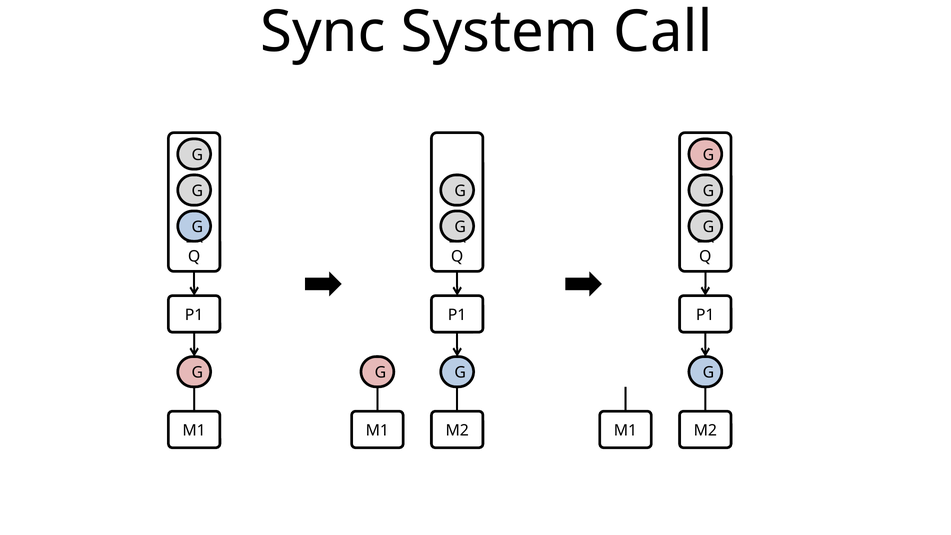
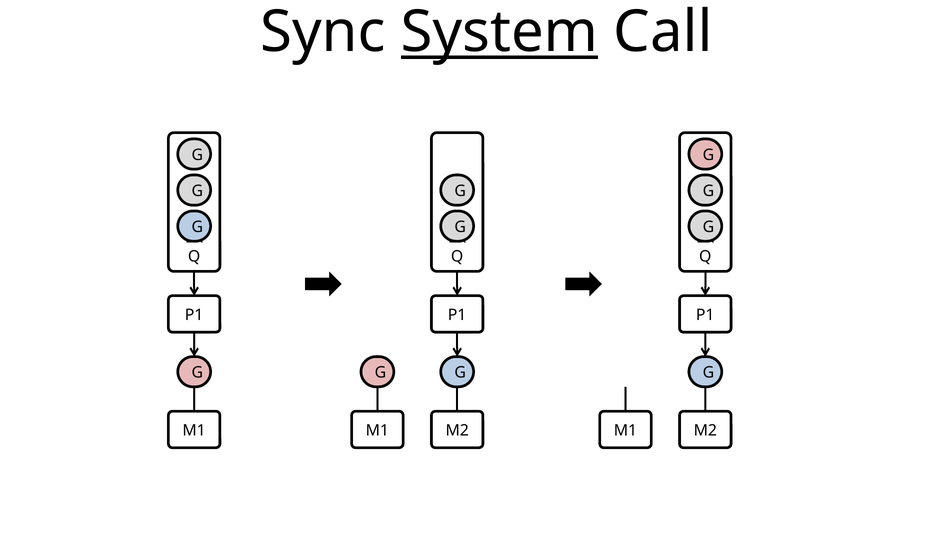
System underline: none -> present
